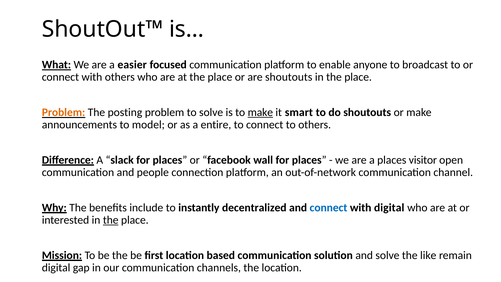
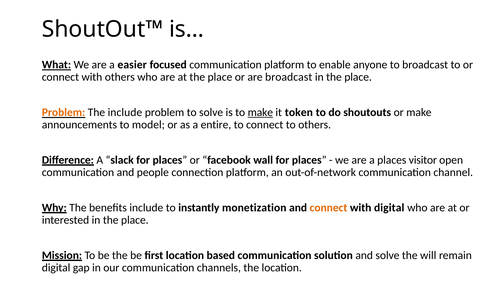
are shoutouts: shoutouts -> broadcast
The posting: posting -> include
smart: smart -> token
decentralized: decentralized -> monetization
connect at (329, 208) colour: blue -> orange
the at (111, 220) underline: present -> none
like: like -> will
